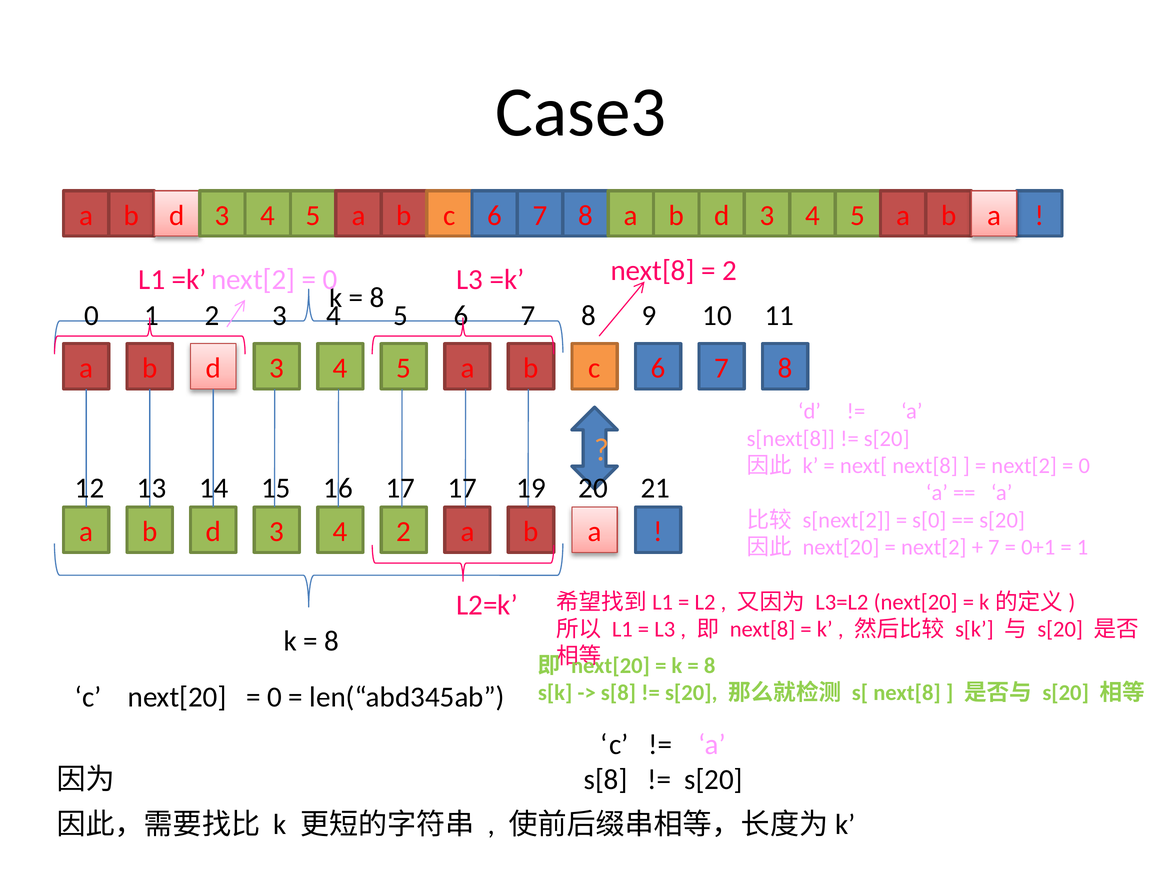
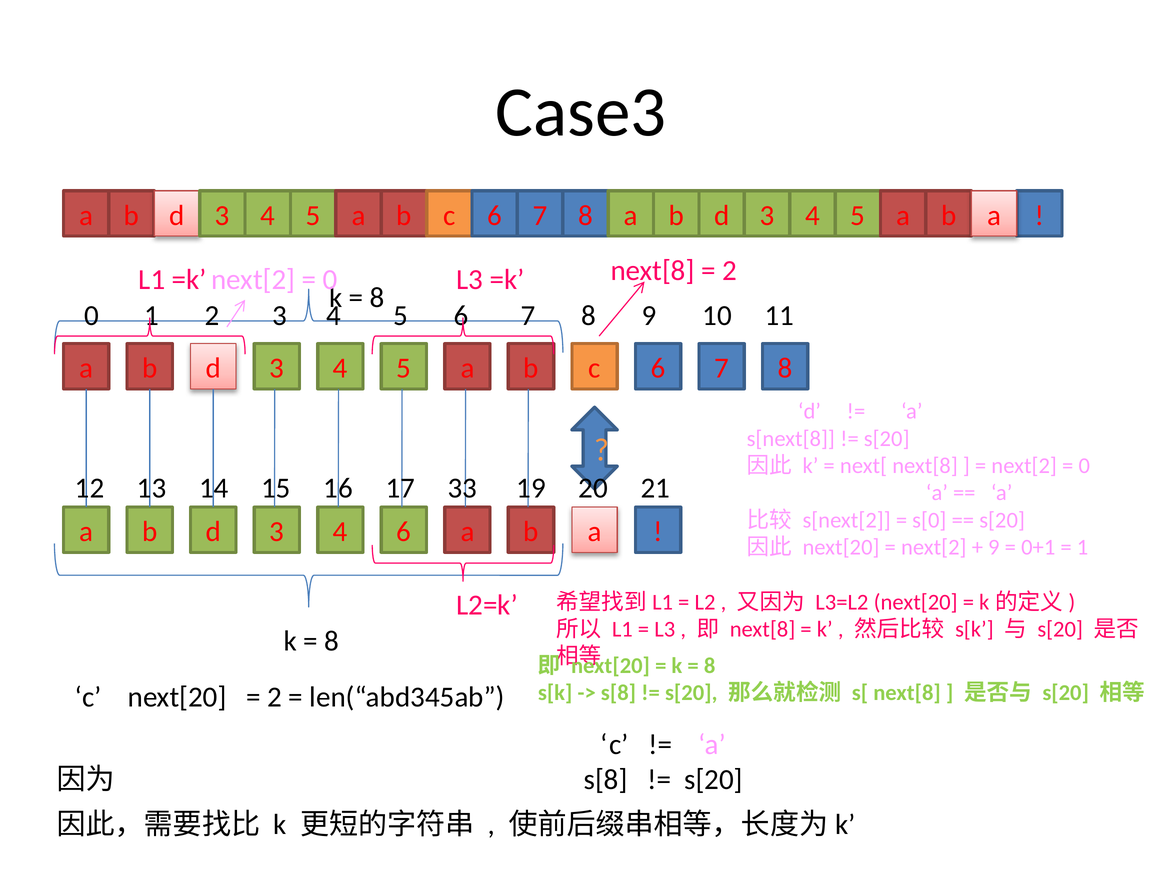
17 17: 17 -> 33
4 2: 2 -> 6
7 at (994, 547): 7 -> 9
0 at (274, 697): 0 -> 2
